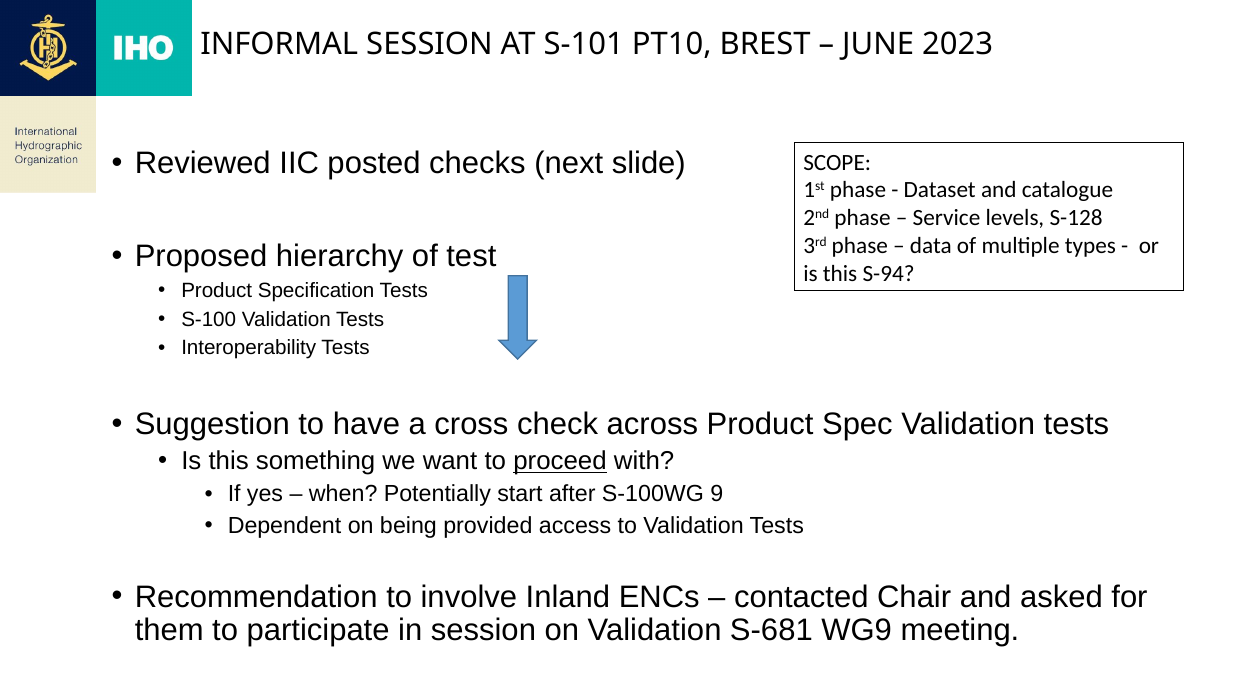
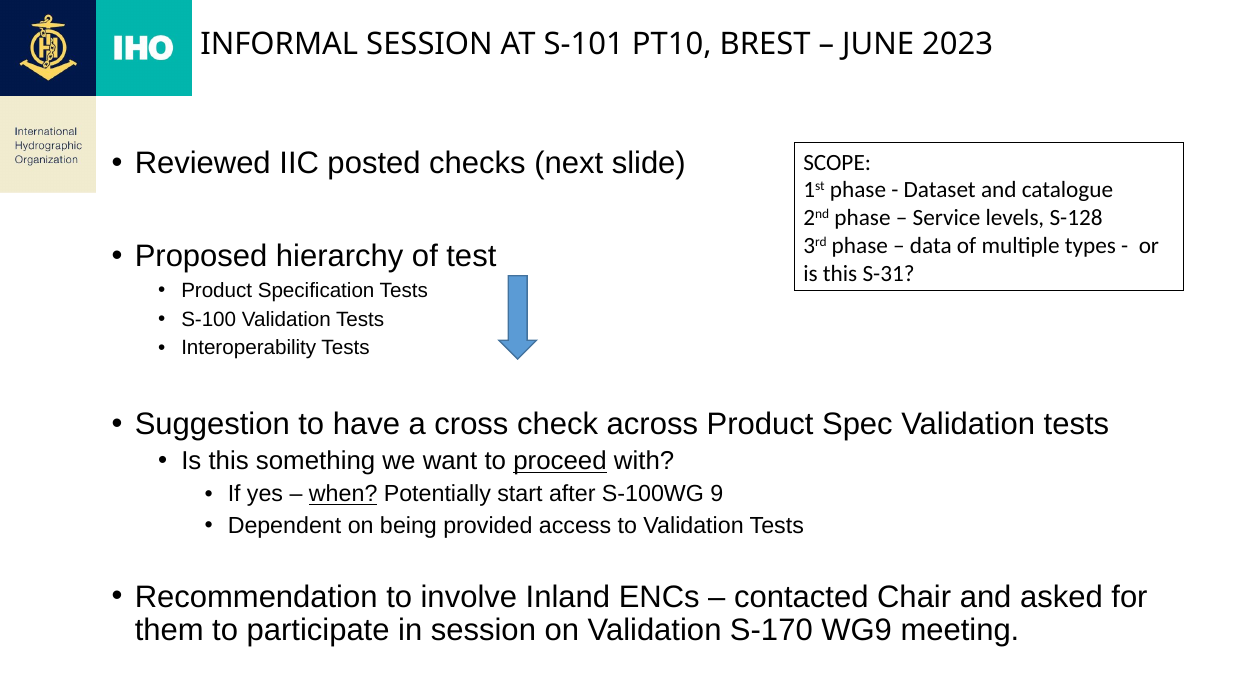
S-94: S-94 -> S-31
when underline: none -> present
S-681: S-681 -> S-170
